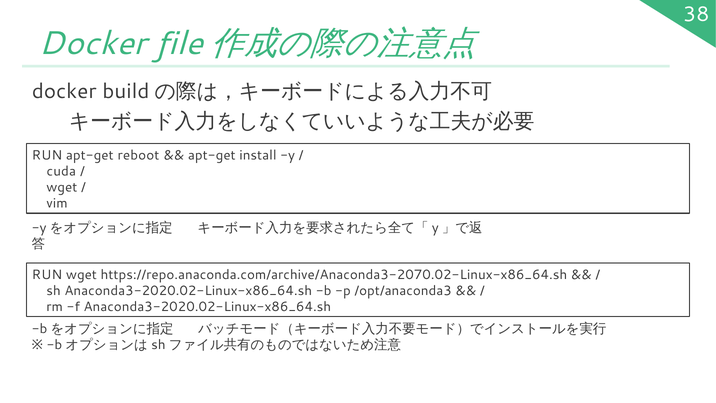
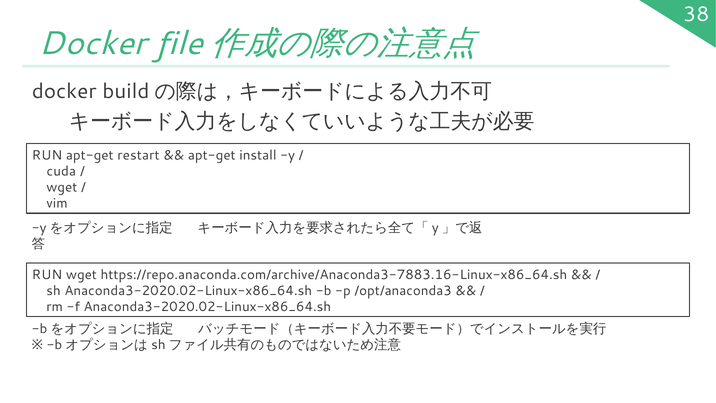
reboot: reboot -> restart
https://repo.anaconda.com/archive/Anaconda3-2070.02-Linux-x86_64.sh: https://repo.anaconda.com/archive/Anaconda3-2070.02-Linux-x86_64.sh -> https://repo.anaconda.com/archive/Anaconda3-7883.16-Linux-x86_64.sh
